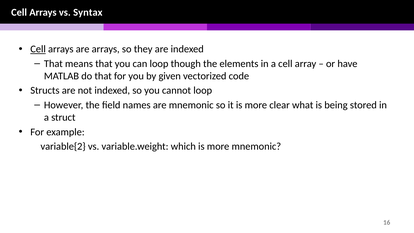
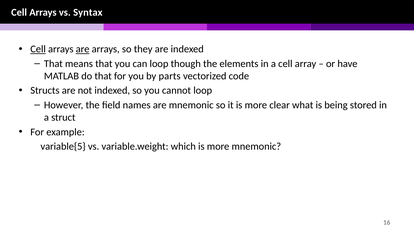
are at (83, 49) underline: none -> present
given: given -> parts
variable{2: variable{2 -> variable{5
